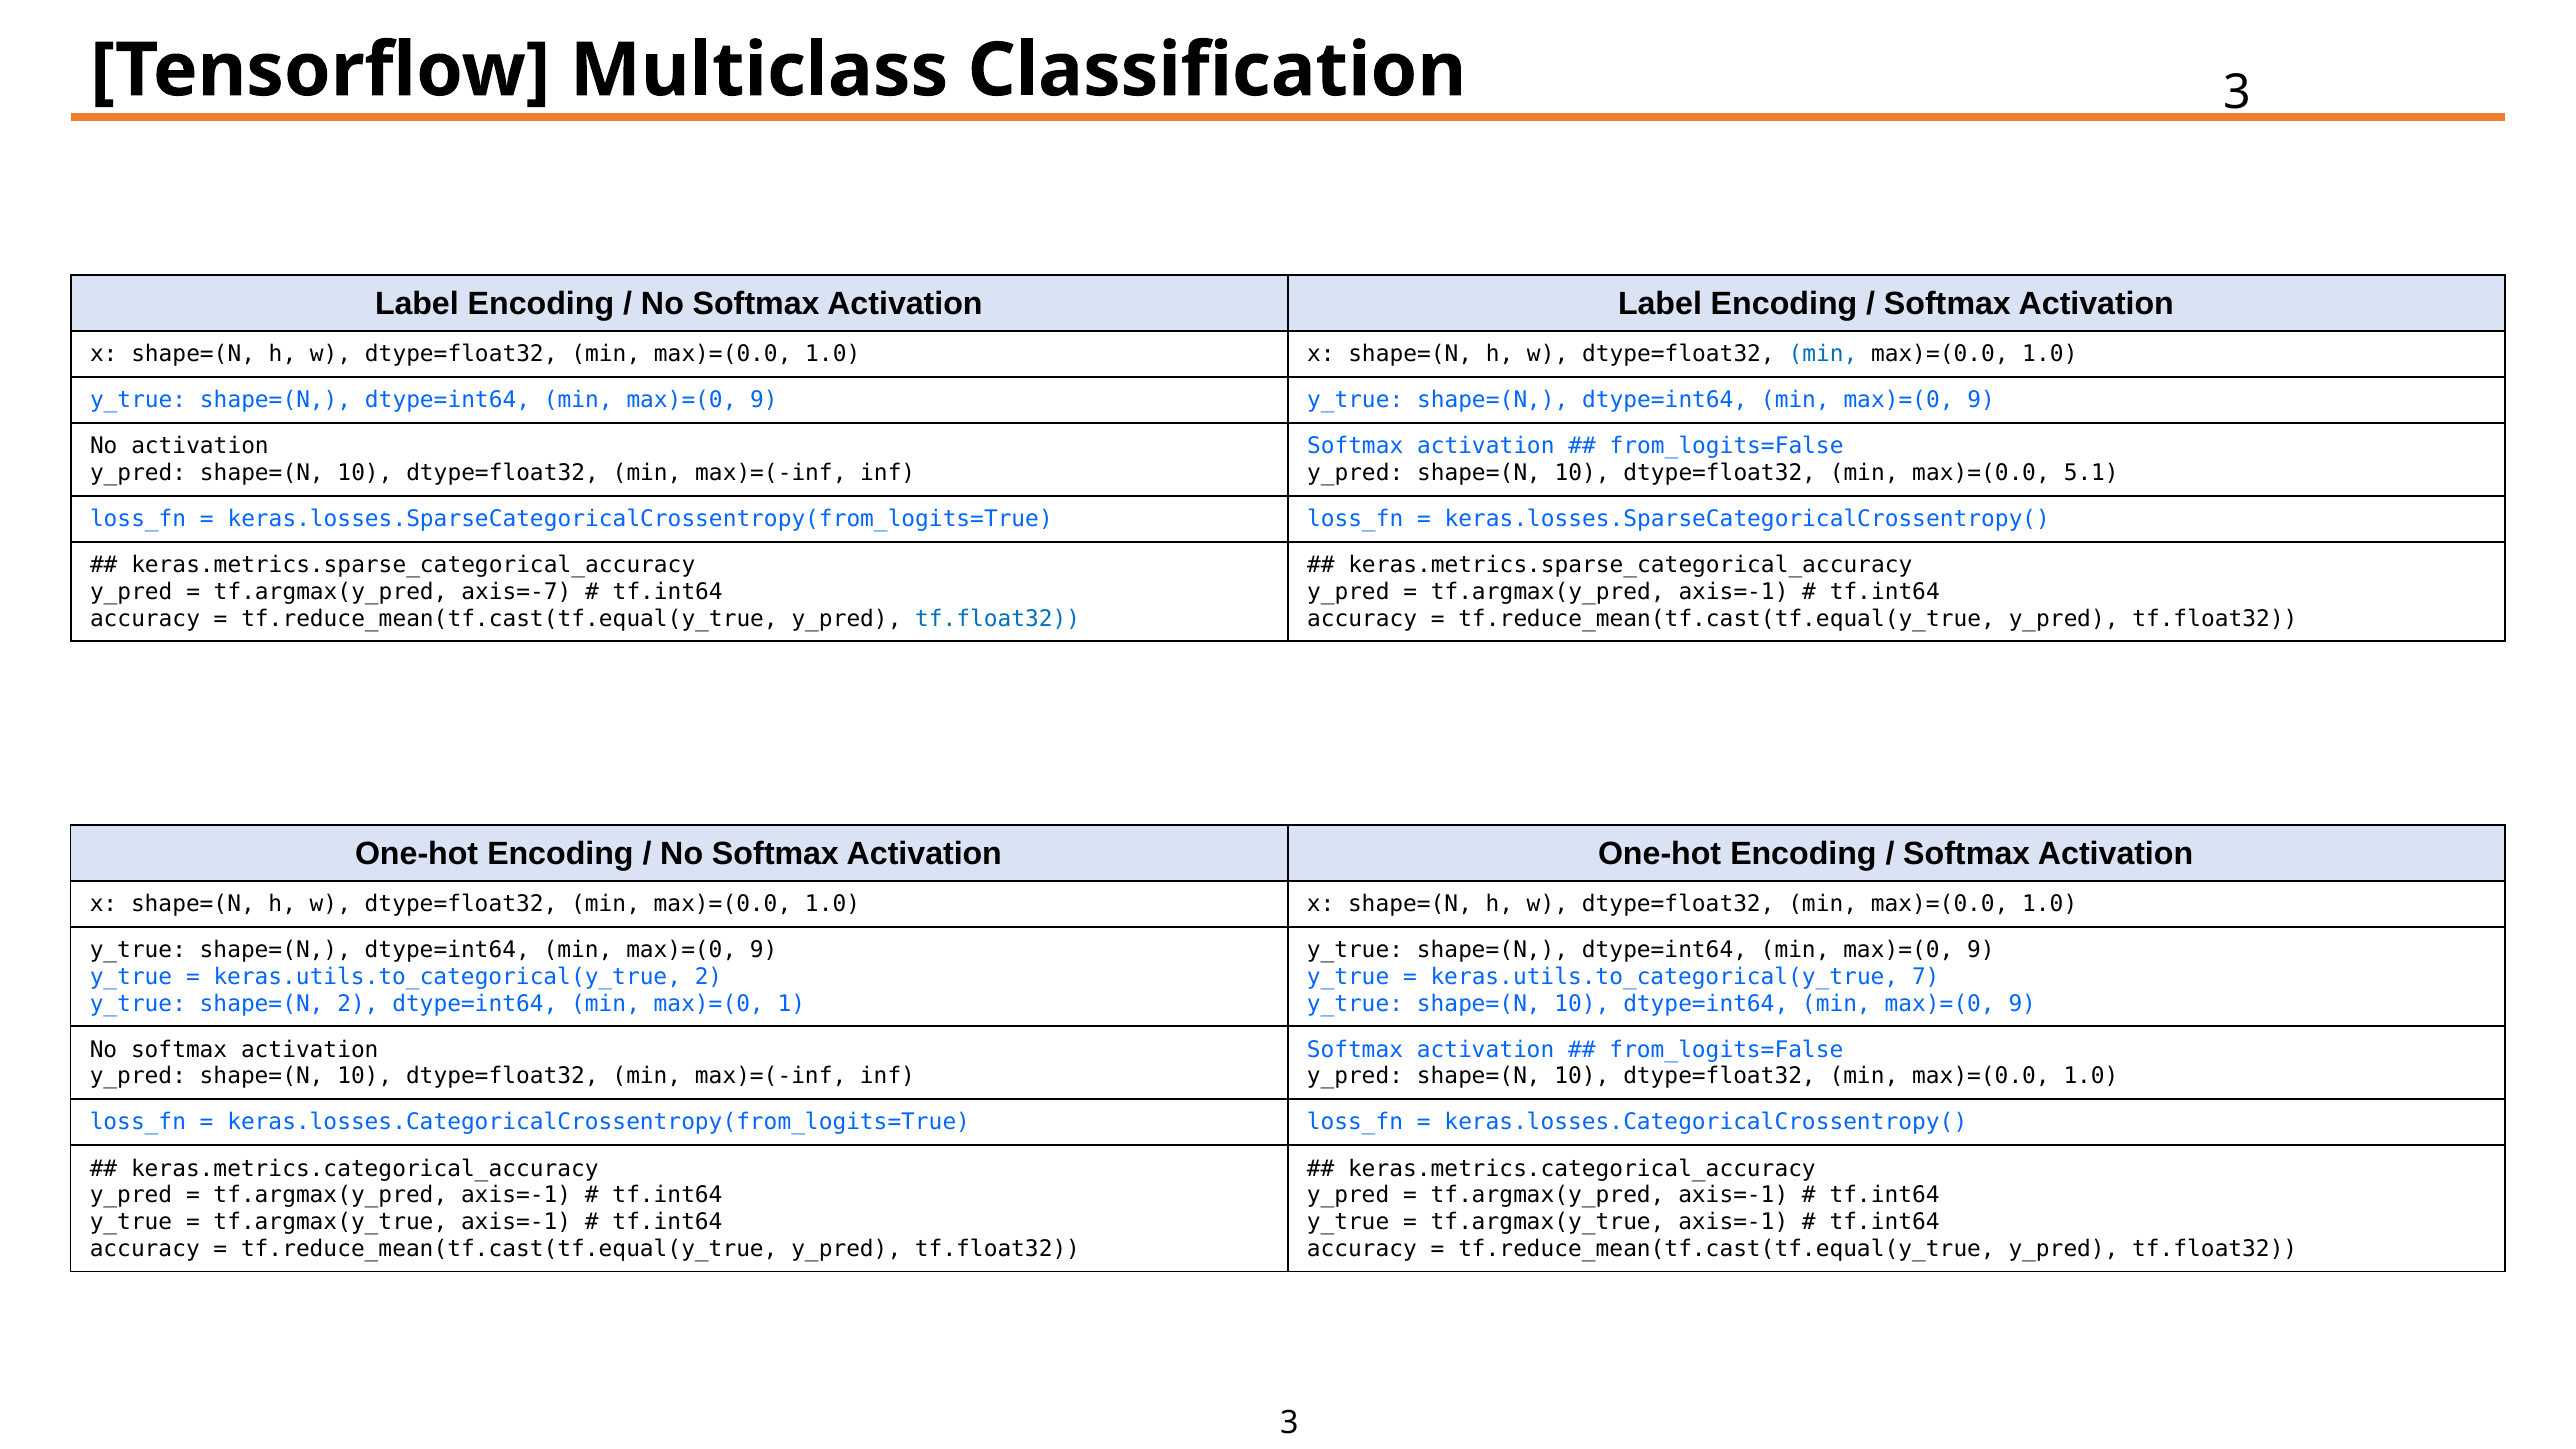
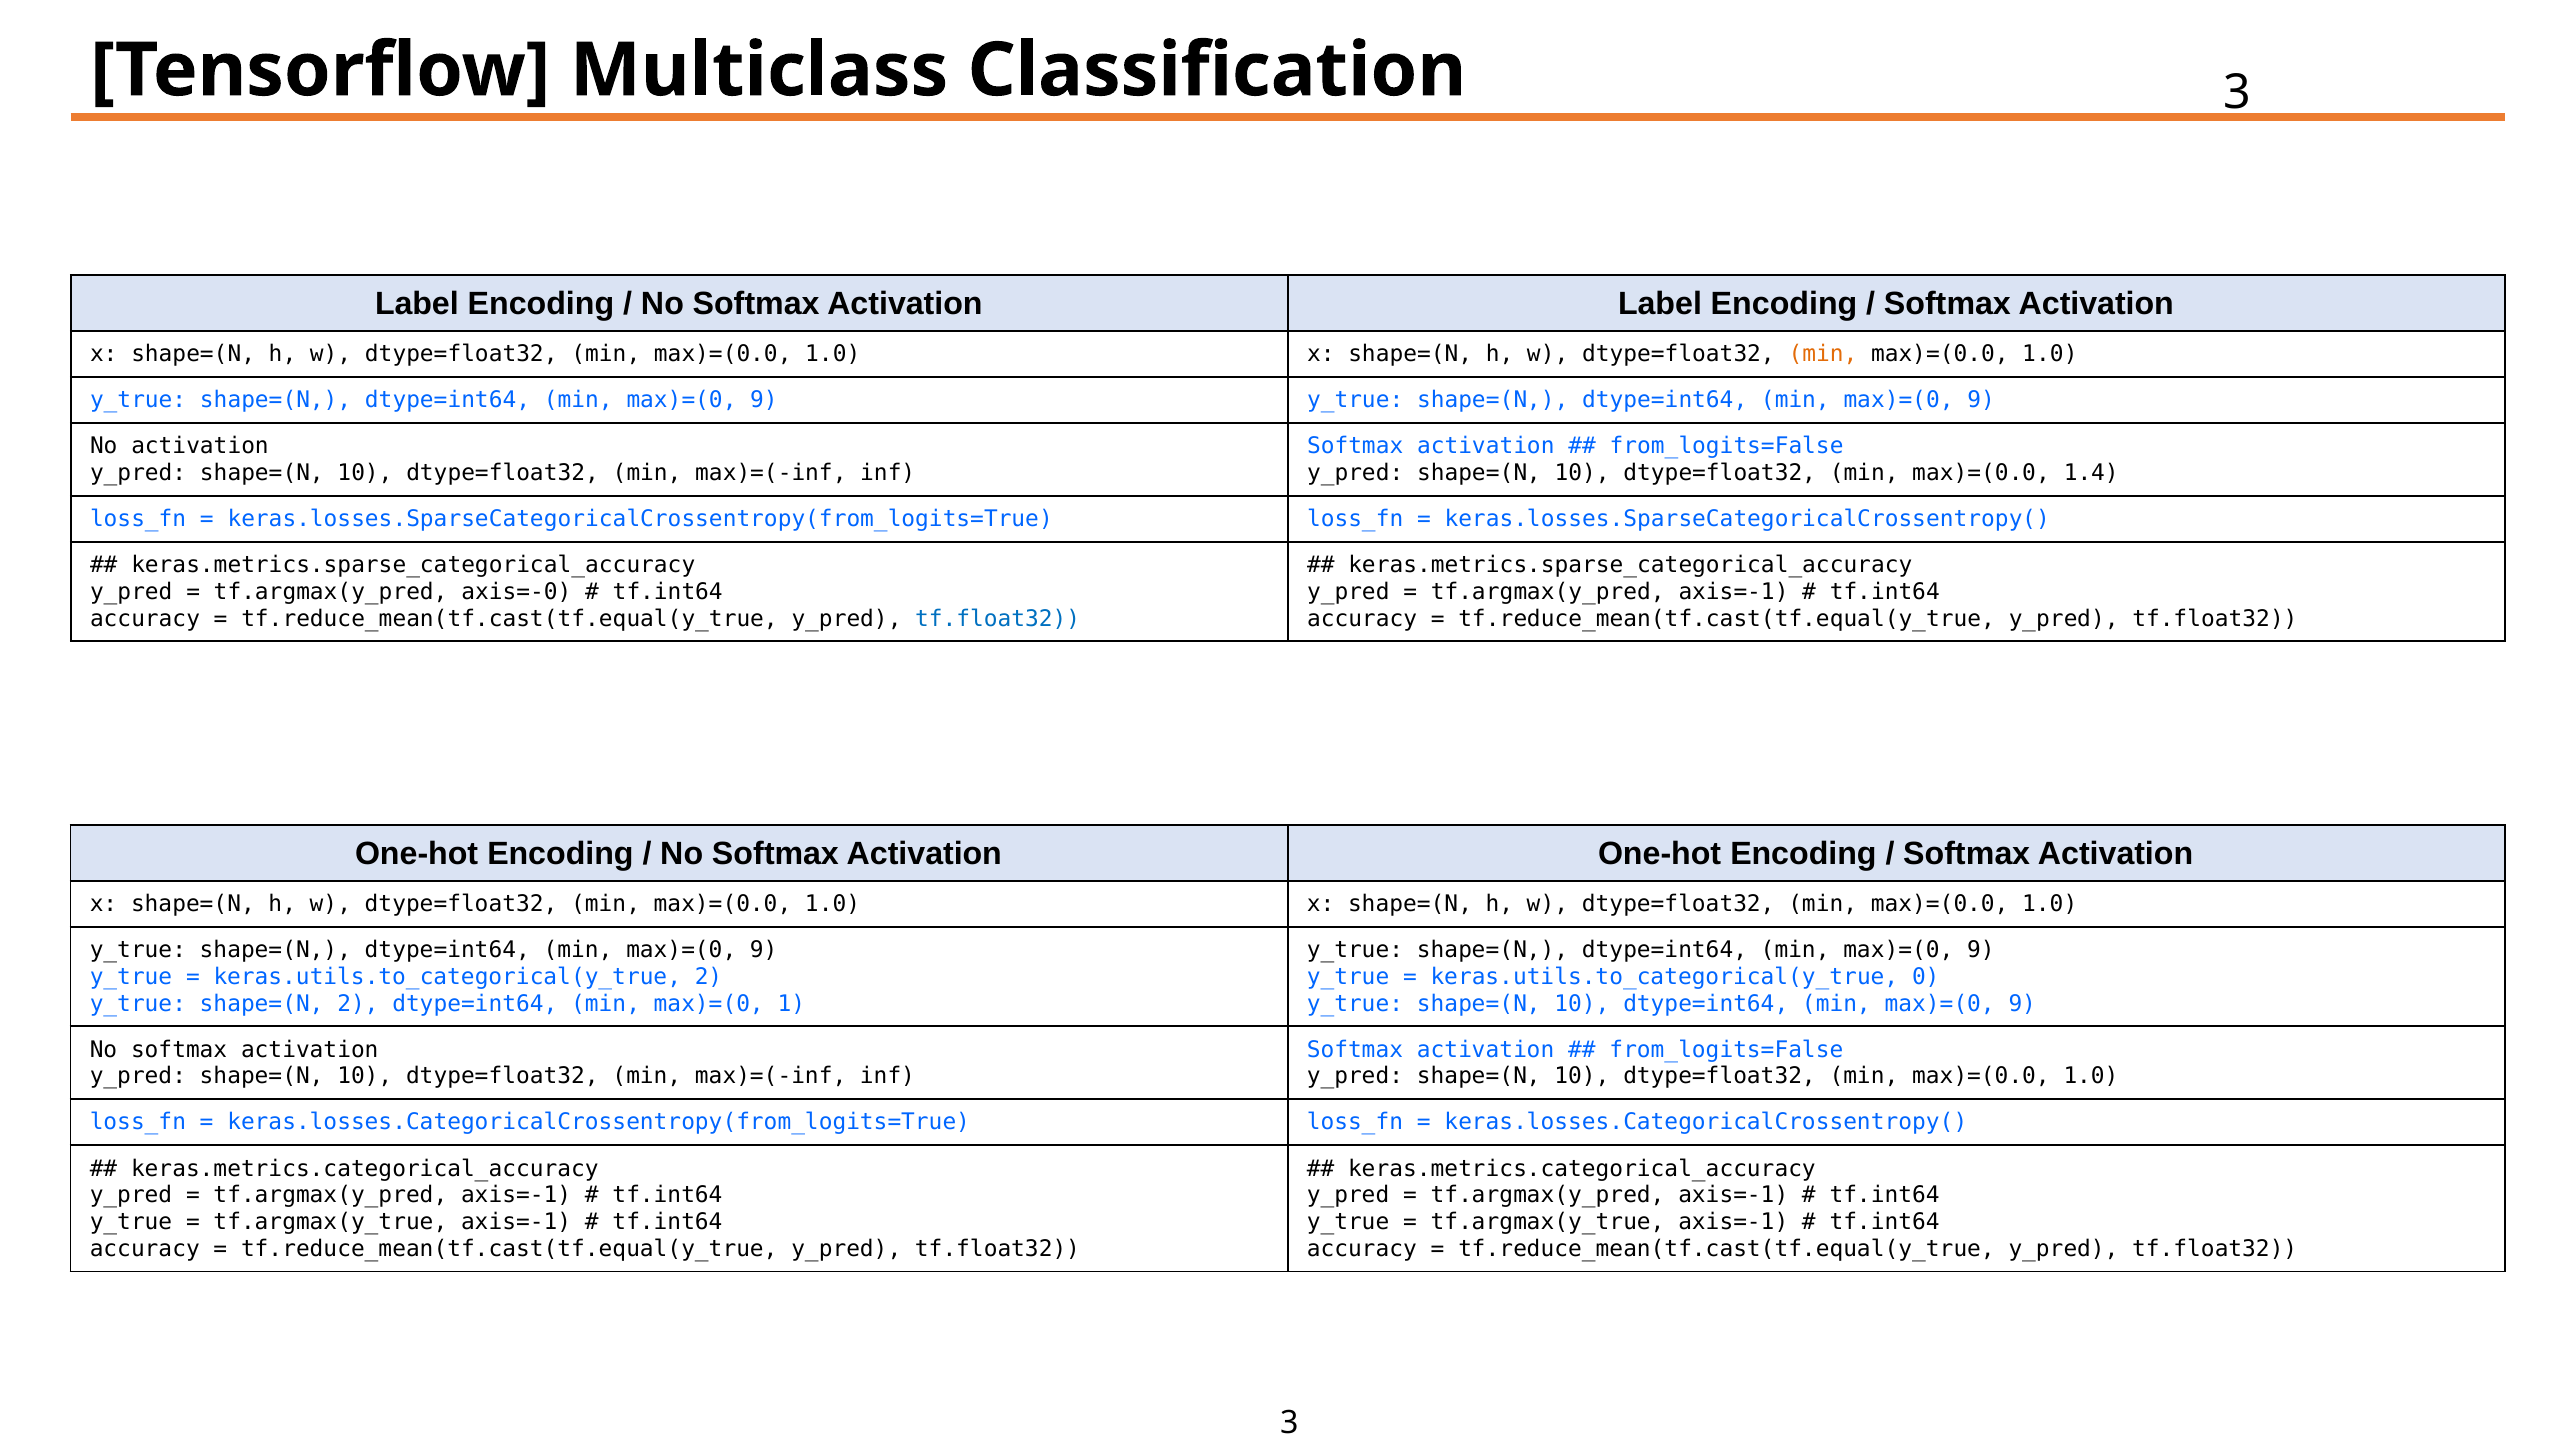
min at (1823, 354) colour: blue -> orange
5.1: 5.1 -> 1.4
axis=-7: axis=-7 -> axis=-0
7: 7 -> 0
